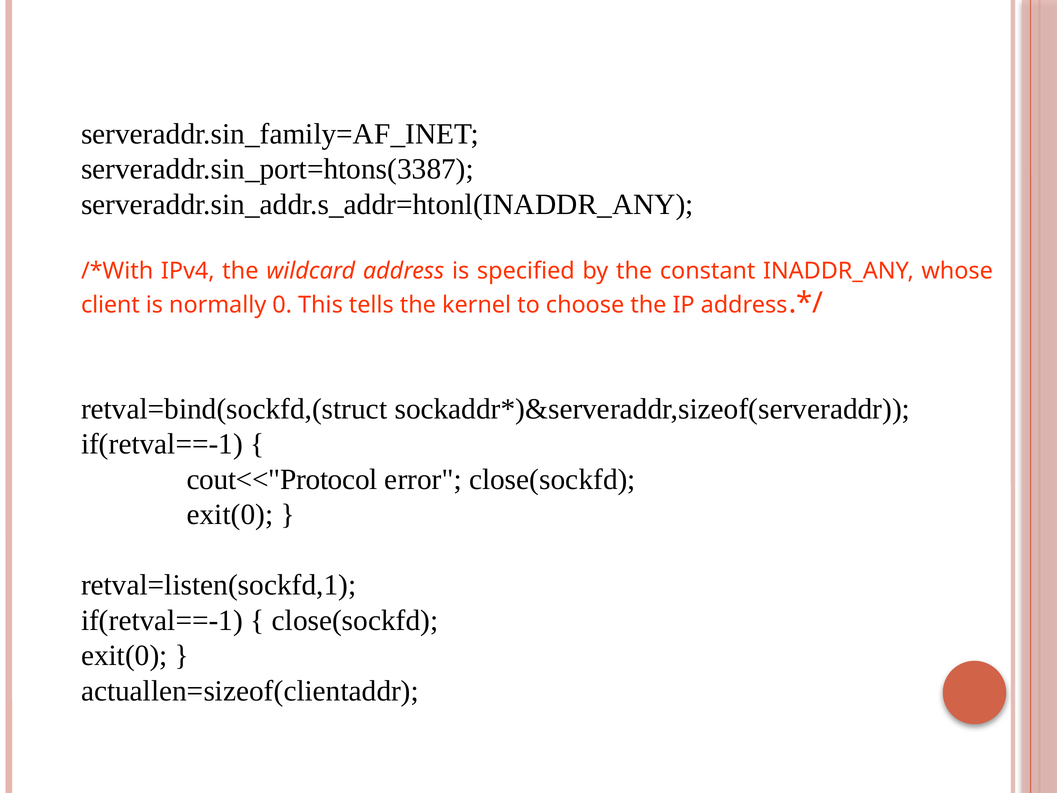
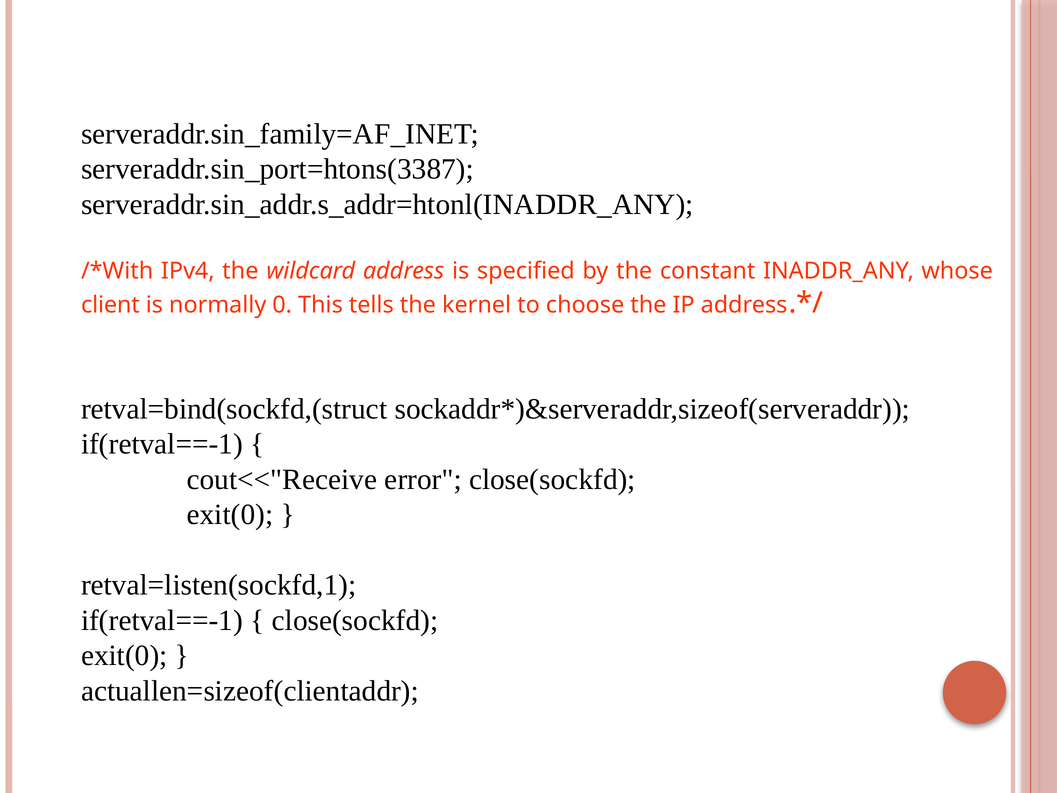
cout<<"Protocol: cout<<"Protocol -> cout<<"Receive
